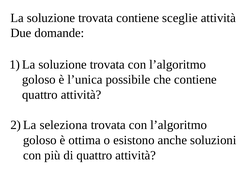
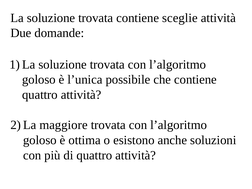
seleziona: seleziona -> maggiore
